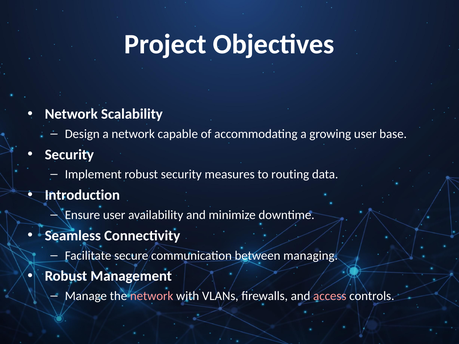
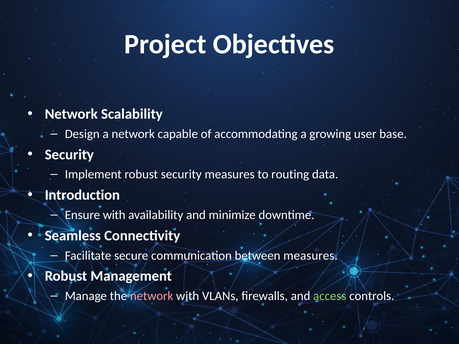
Ensure user: user -> with
between managing: managing -> measures
access colour: pink -> light green
